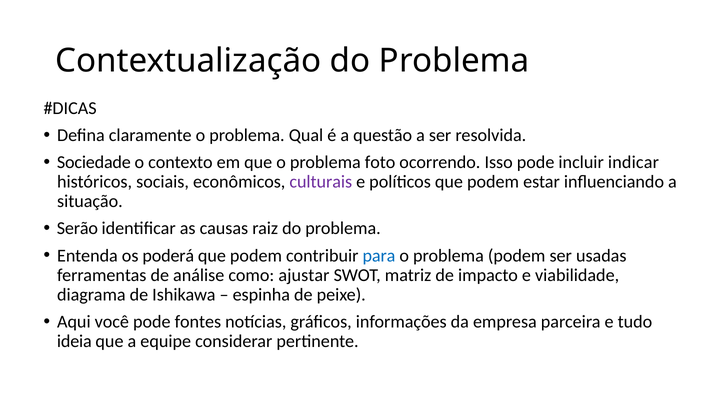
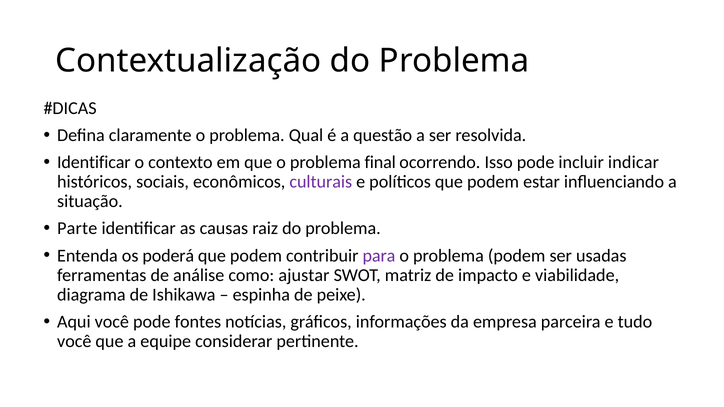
Sociedade at (94, 162): Sociedade -> Identificar
foto: foto -> final
Serão: Serão -> Parte
para colour: blue -> purple
ideia at (74, 341): ideia -> você
